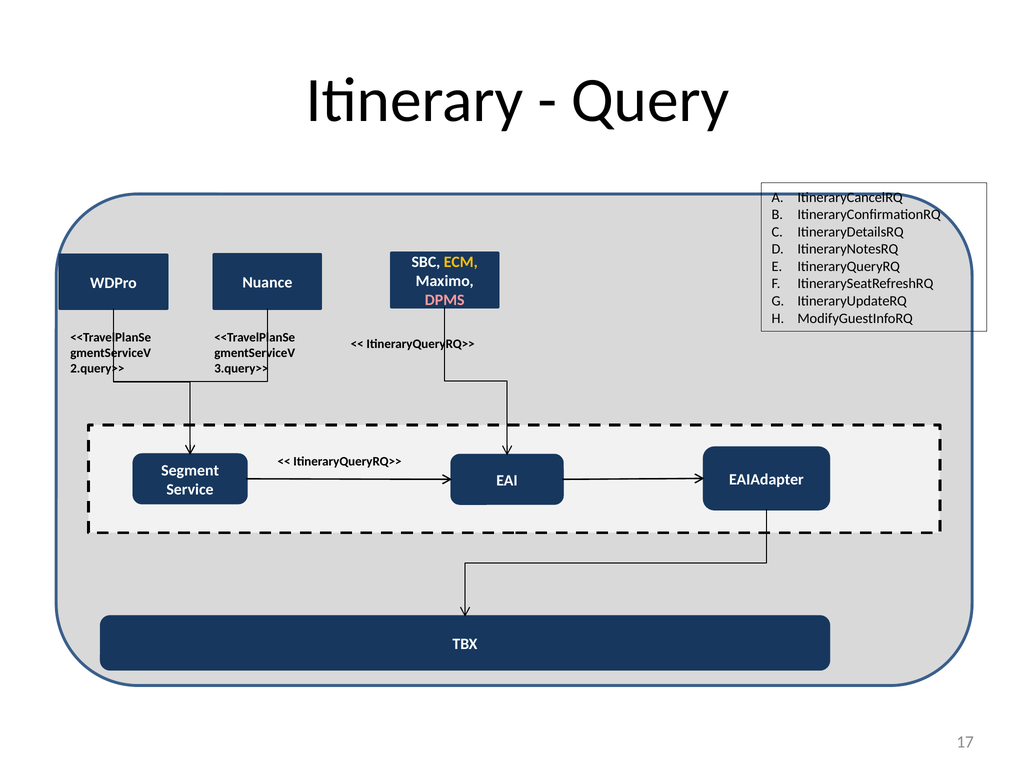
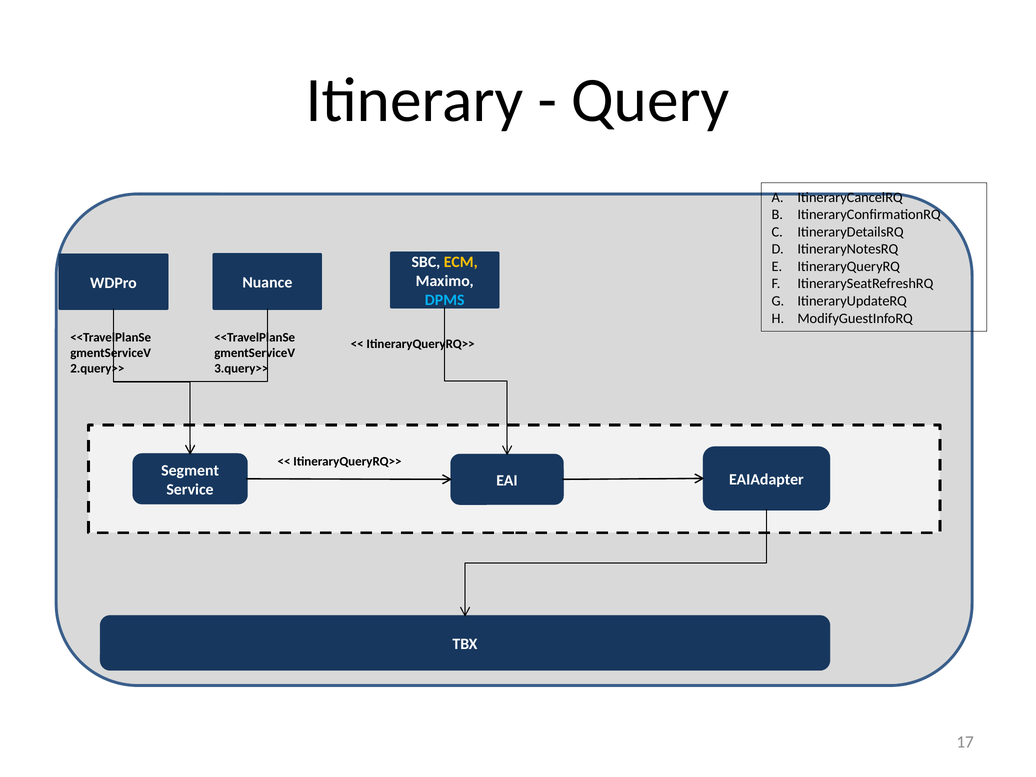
DPMS colour: pink -> light blue
